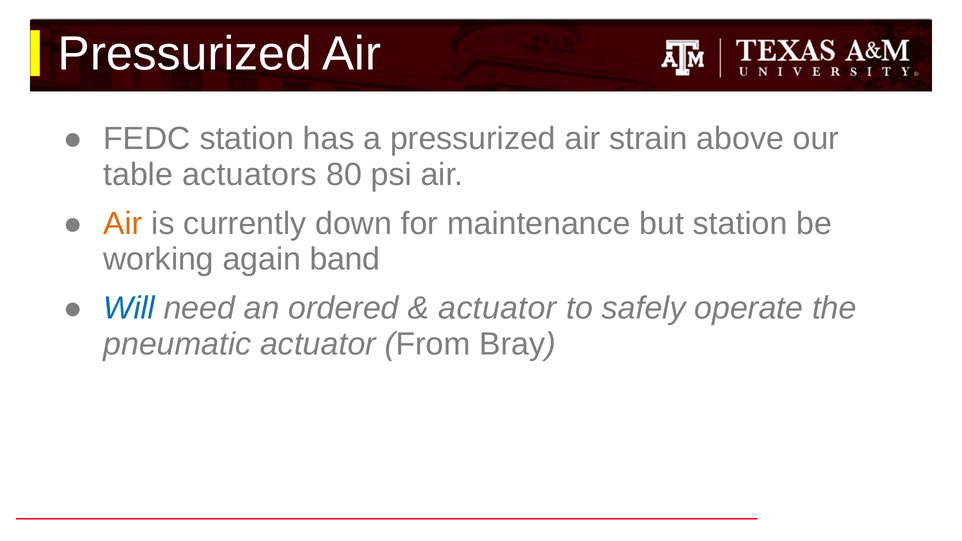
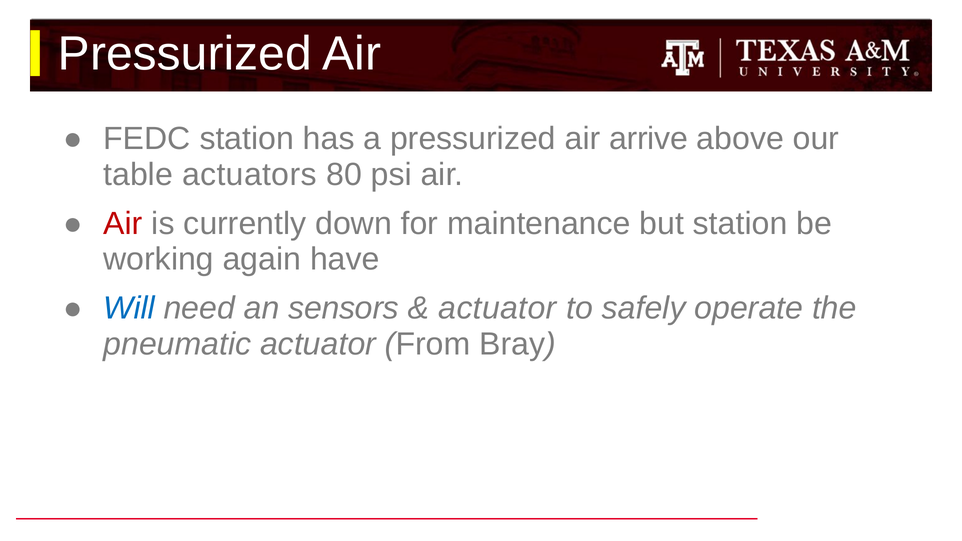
strain: strain -> arrive
Air at (123, 224) colour: orange -> red
band: band -> have
ordered: ordered -> sensors
